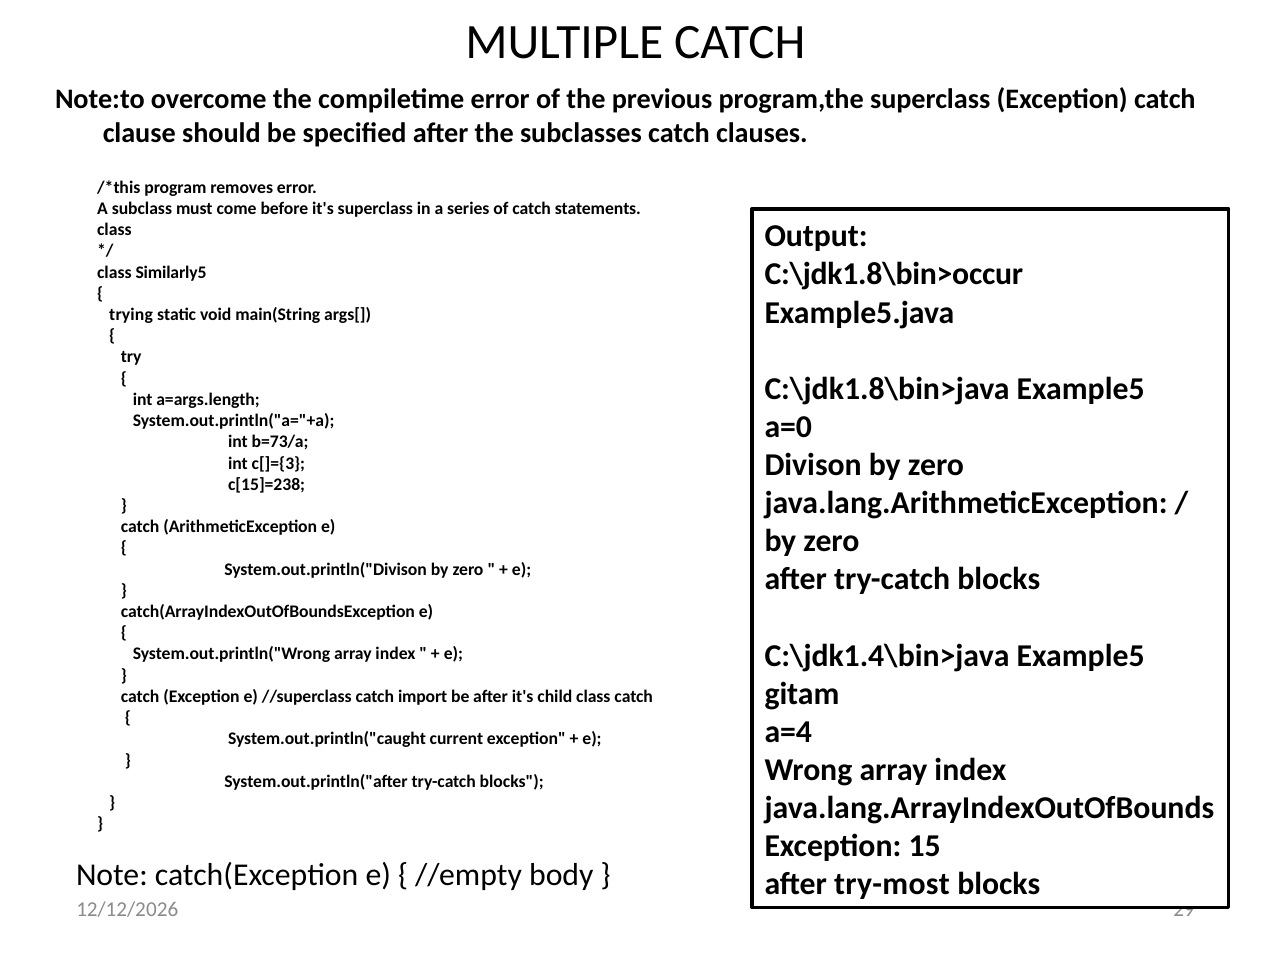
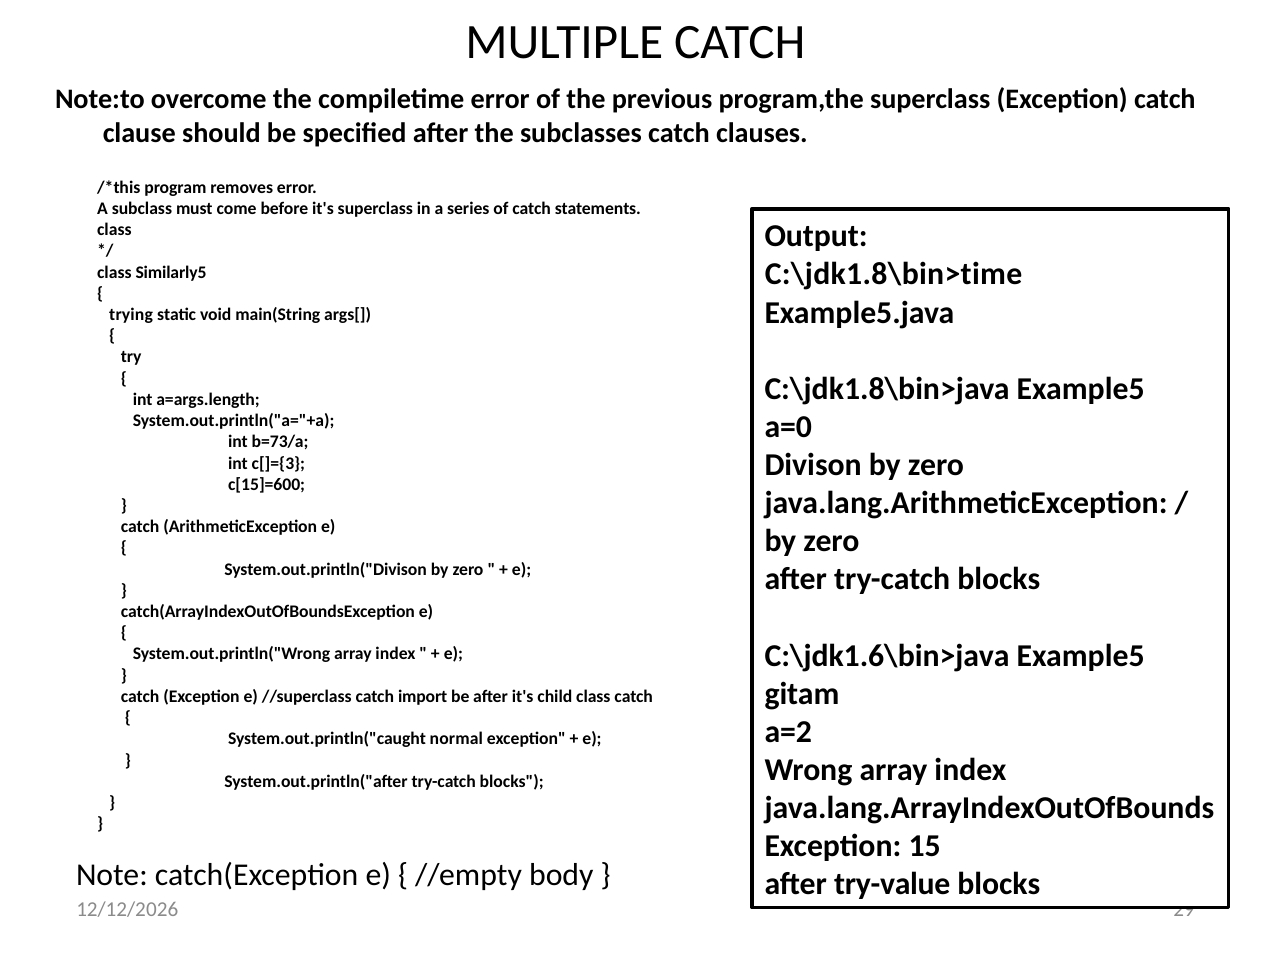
C:\jdk1.8\bin>occur: C:\jdk1.8\bin>occur -> C:\jdk1.8\bin>time
c[15]=238: c[15]=238 -> c[15]=600
C:\jdk1.4\bin>java: C:\jdk1.4\bin>java -> C:\jdk1.6\bin>java
a=4: a=4 -> a=2
current: current -> normal
try-most: try-most -> try-value
